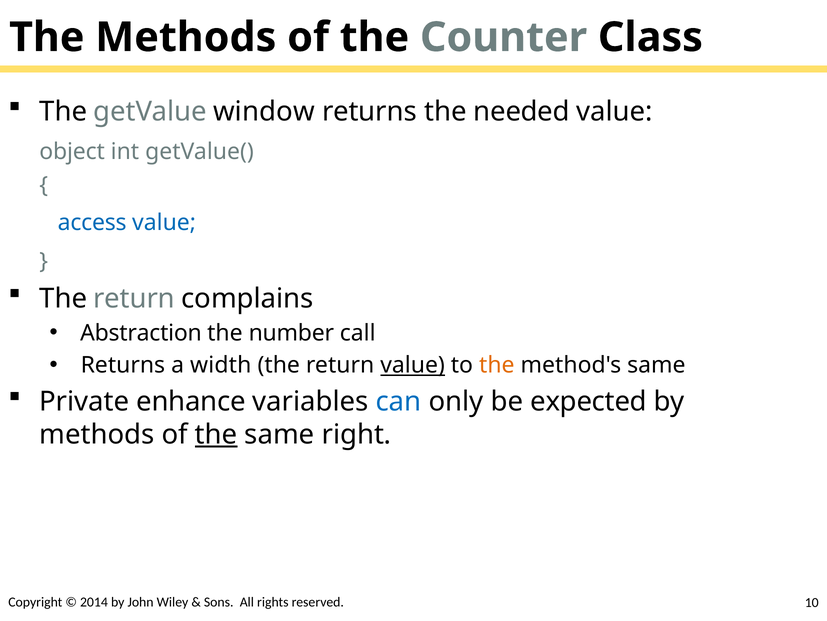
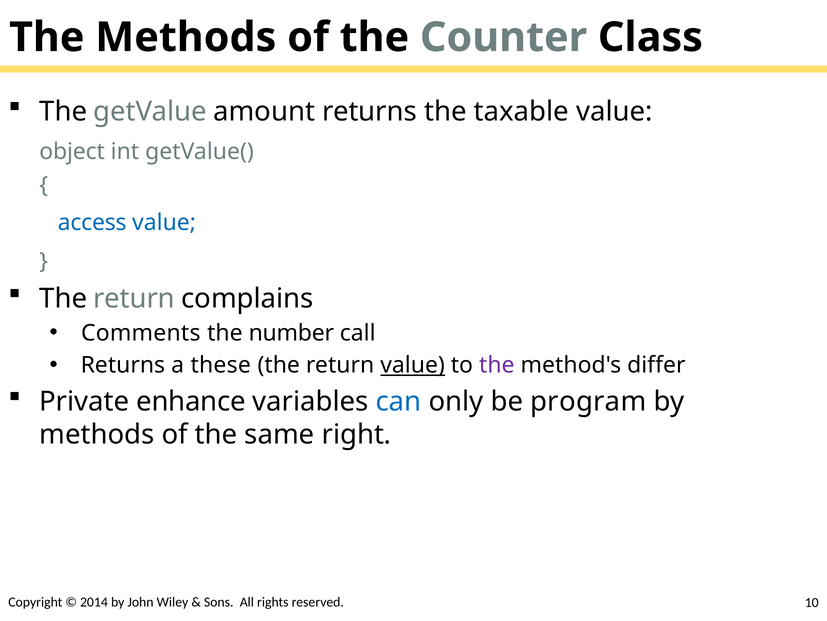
window: window -> amount
needed: needed -> taxable
Abstraction: Abstraction -> Comments
width: width -> these
the at (497, 365) colour: orange -> purple
method's same: same -> differ
expected: expected -> program
the at (216, 434) underline: present -> none
